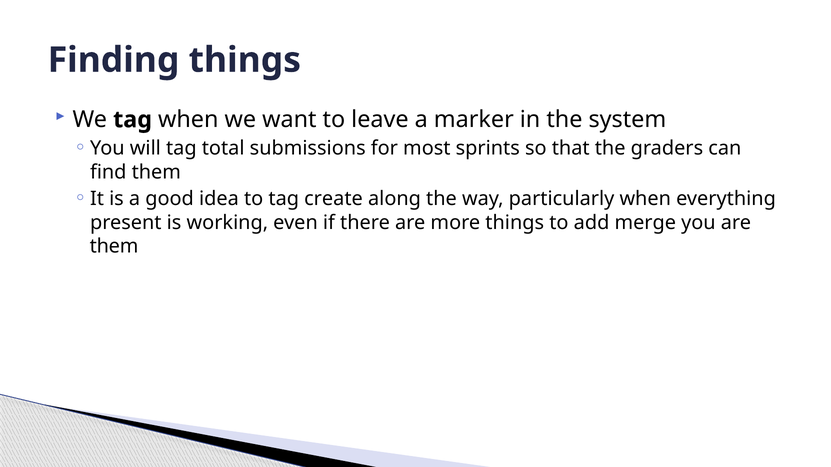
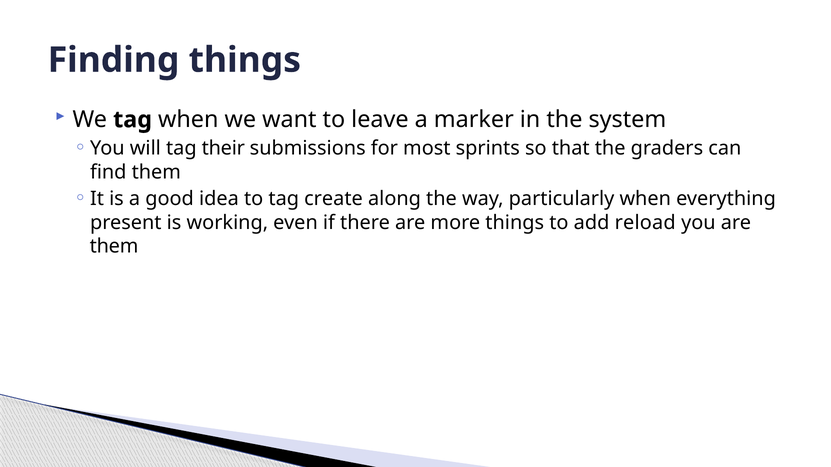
total: total -> their
merge: merge -> reload
